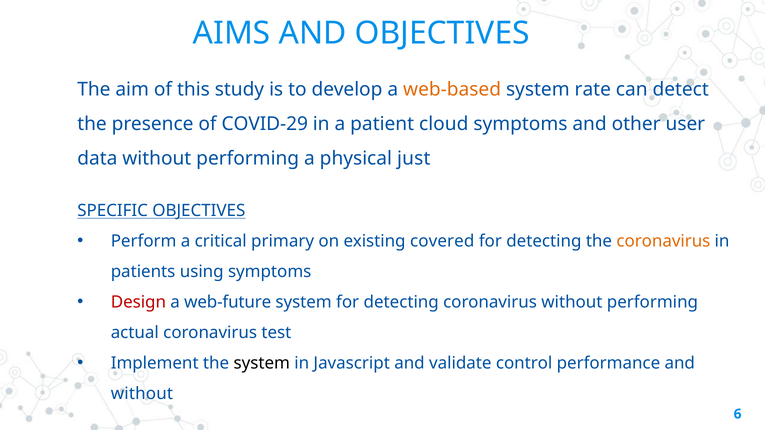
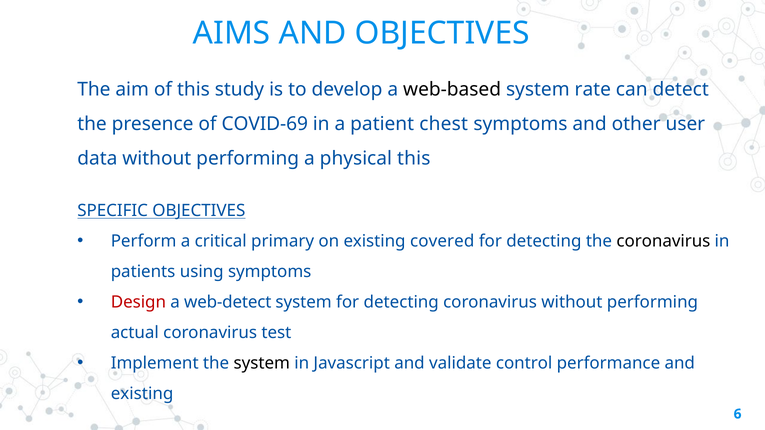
web-based colour: orange -> black
COVID-29: COVID-29 -> COVID-69
cloud: cloud -> chest
physical just: just -> this
coronavirus at (663, 241) colour: orange -> black
web-future: web-future -> web-detect
without at (142, 394): without -> existing
